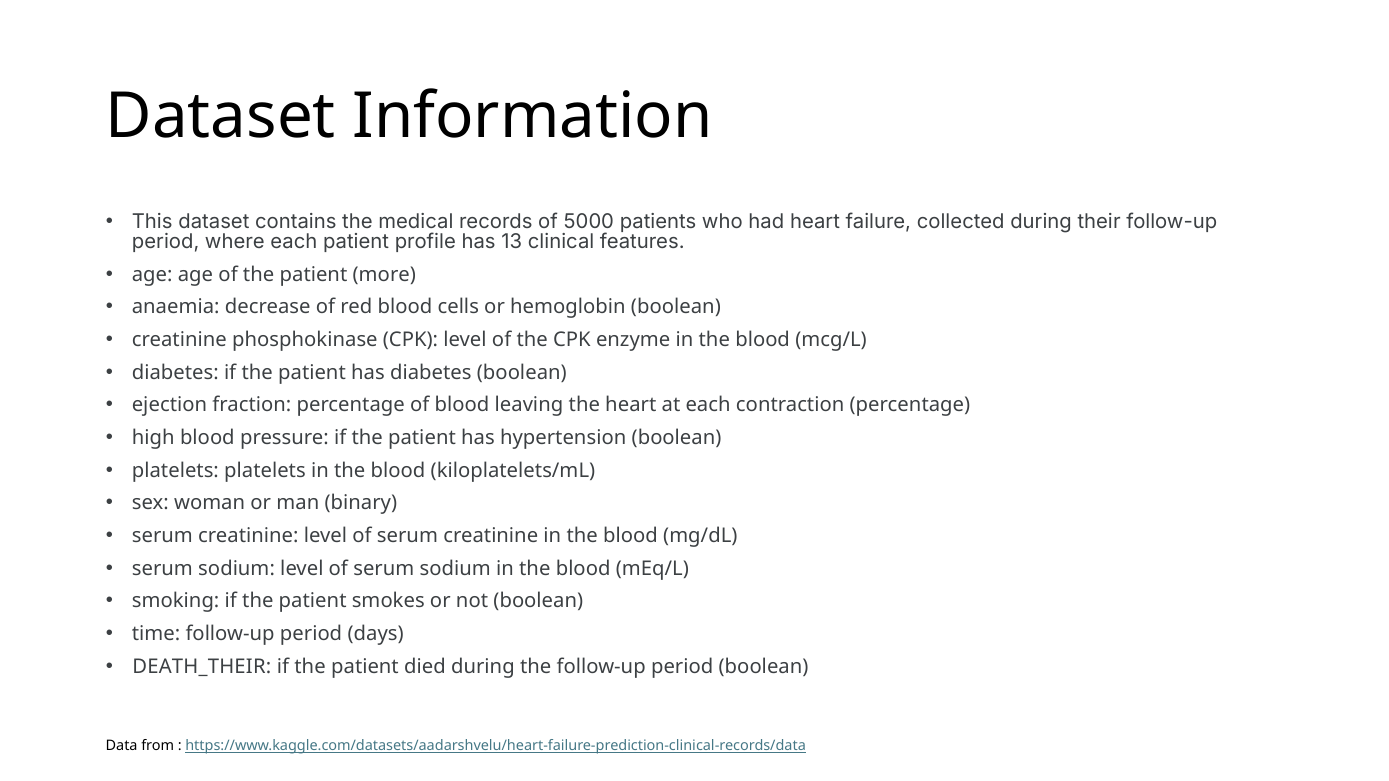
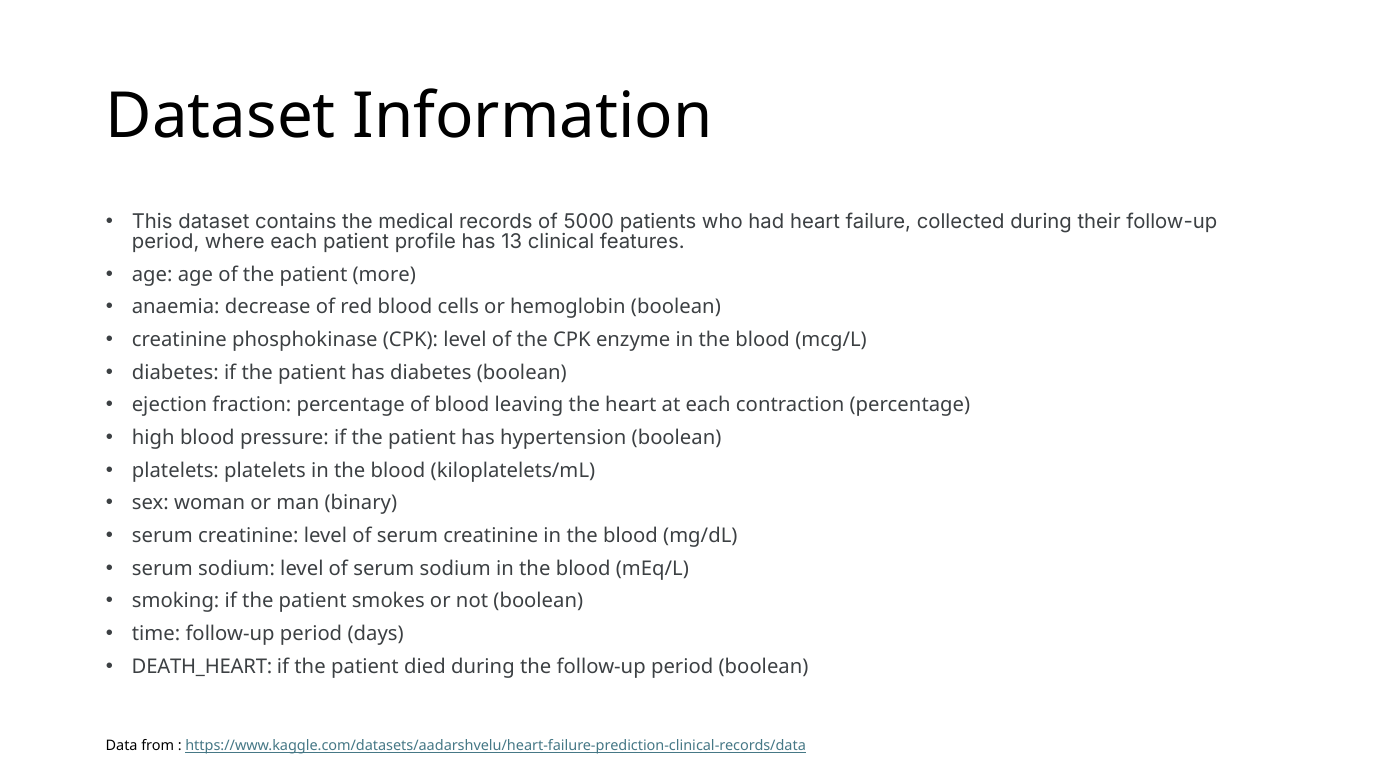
DEATH_THEIR: DEATH_THEIR -> DEATH_HEART
